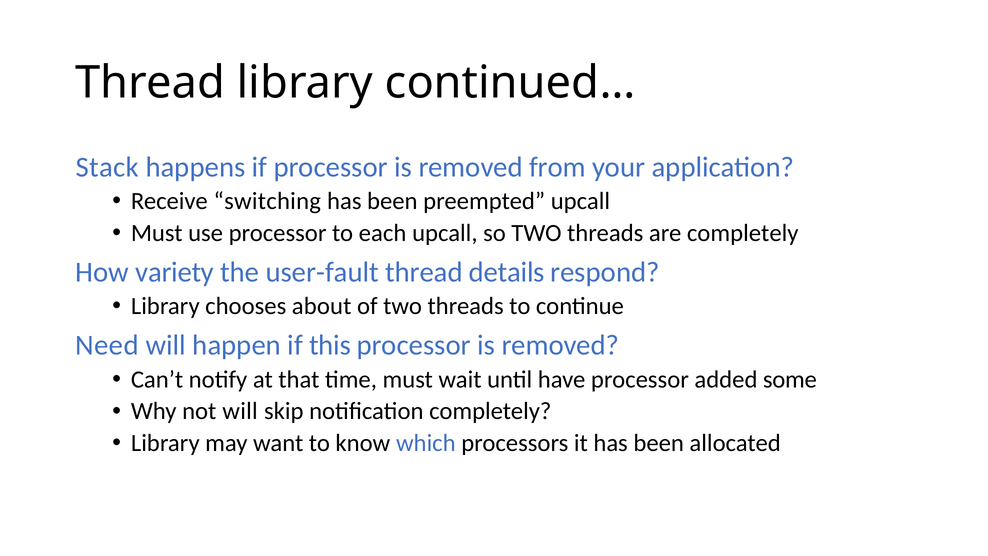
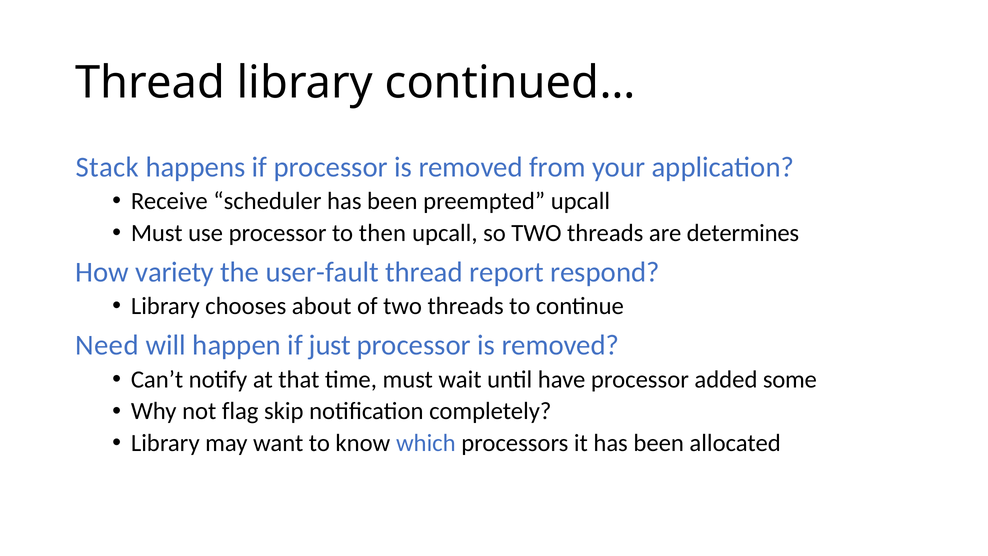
switching: switching -> scheduler
each: each -> then
are completely: completely -> determines
details: details -> report
this: this -> just
not will: will -> flag
